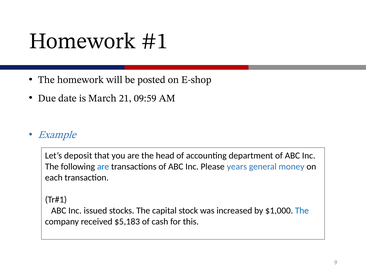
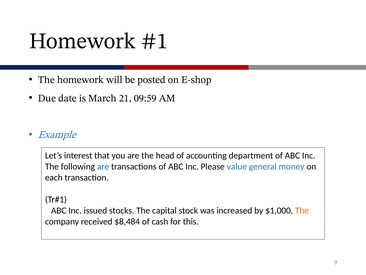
deposit: deposit -> interest
years: years -> value
The at (302, 210) colour: blue -> orange
$5,183: $5,183 -> $8,484
